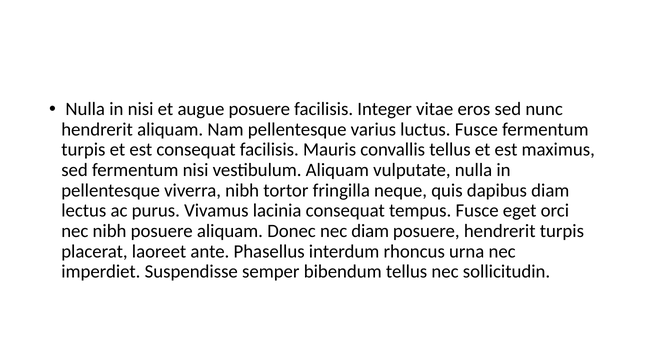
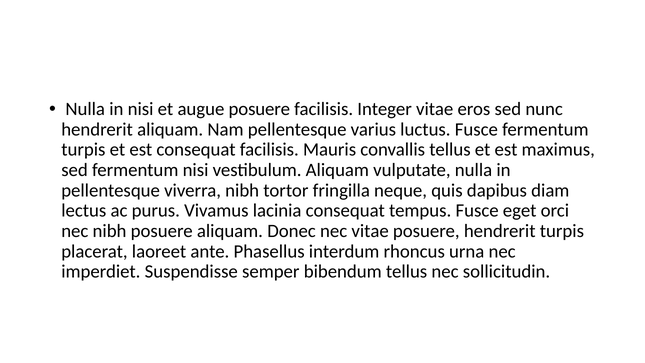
nec diam: diam -> vitae
